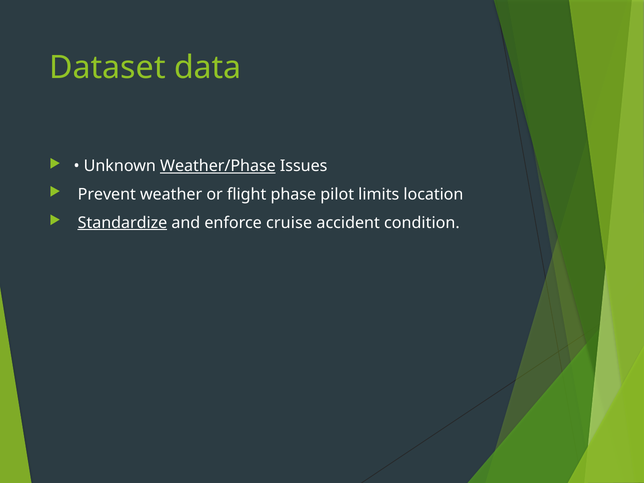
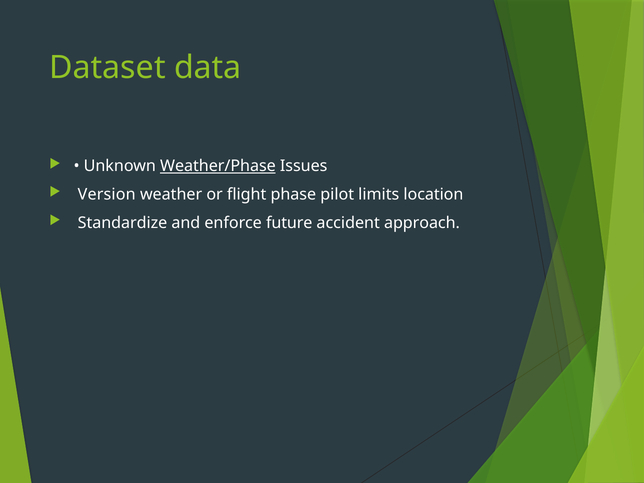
Prevent: Prevent -> Version
Standardize underline: present -> none
cruise: cruise -> future
condition: condition -> approach
